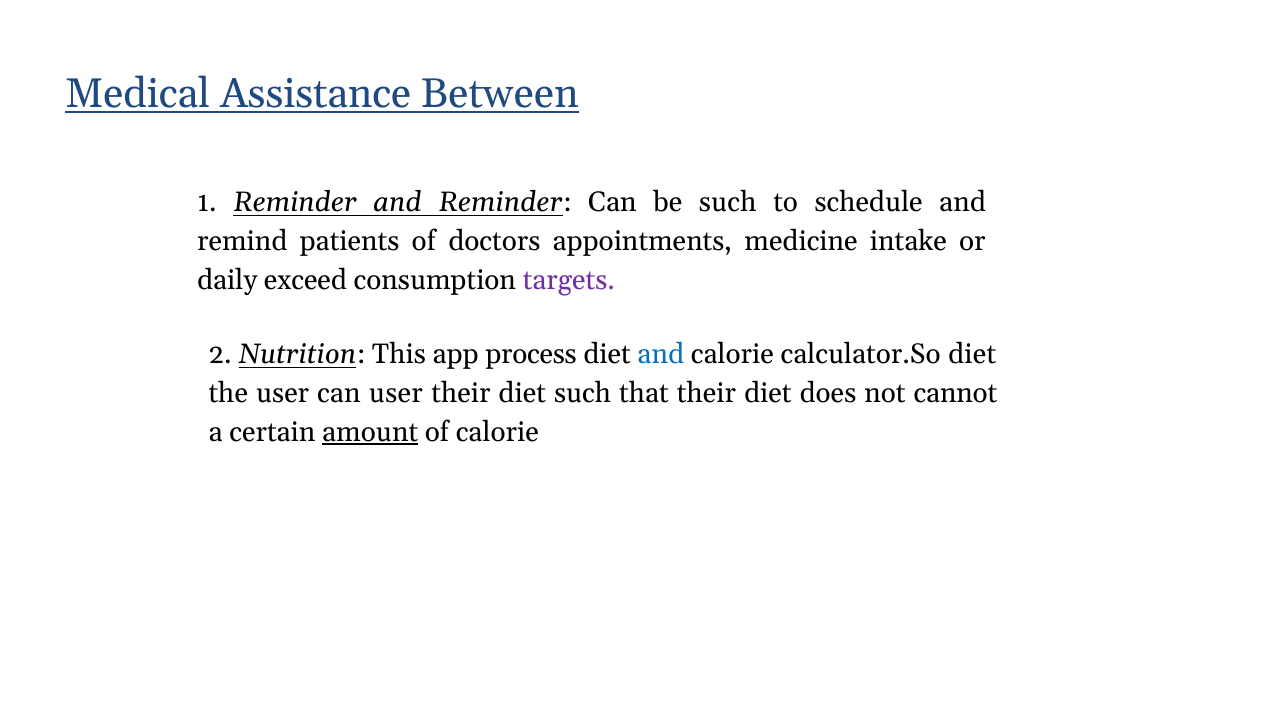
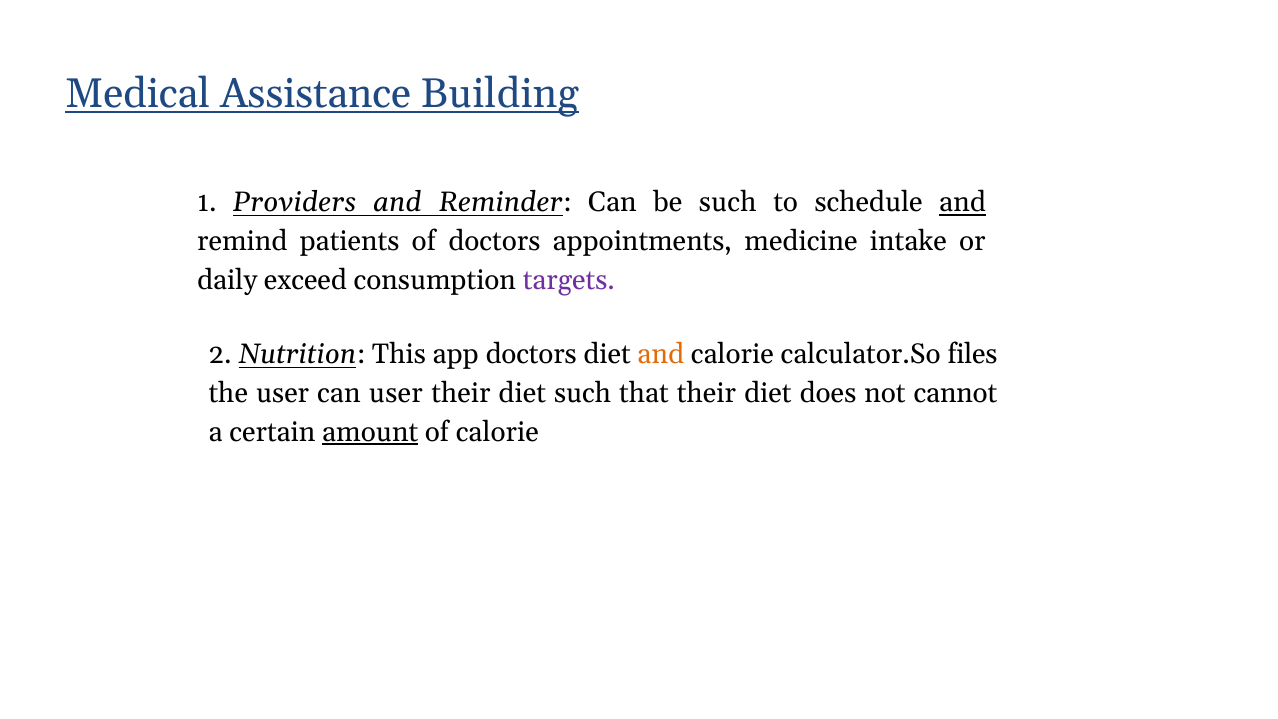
Between: Between -> Building
1 Reminder: Reminder -> Providers
and at (963, 203) underline: none -> present
app process: process -> doctors
and at (661, 355) colour: blue -> orange
calculator.So diet: diet -> files
